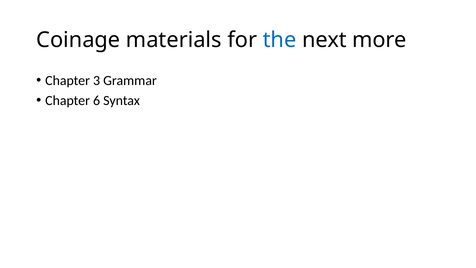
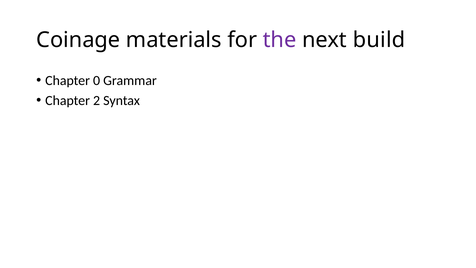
the colour: blue -> purple
more: more -> build
3: 3 -> 0
6: 6 -> 2
